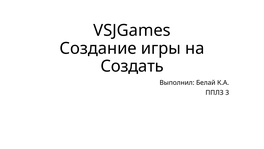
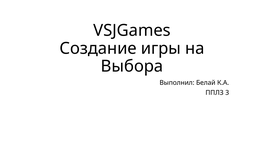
Создать: Создать -> Выбора
